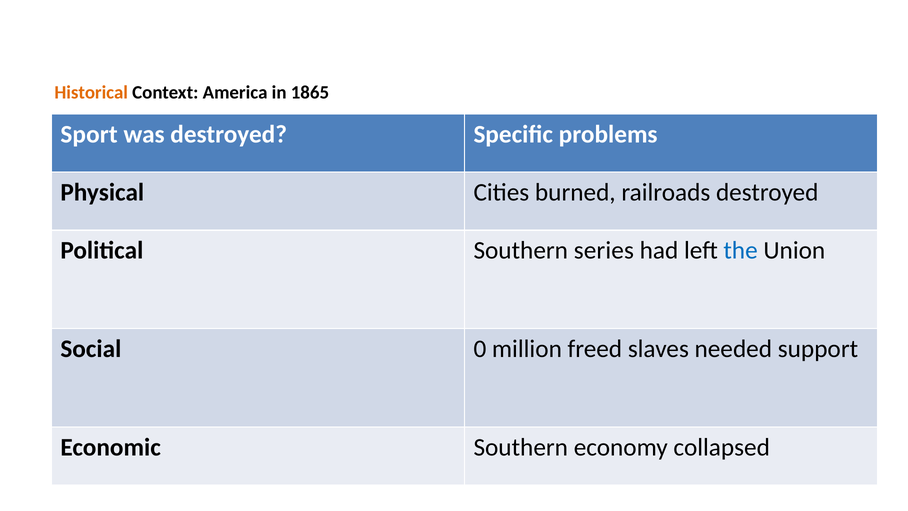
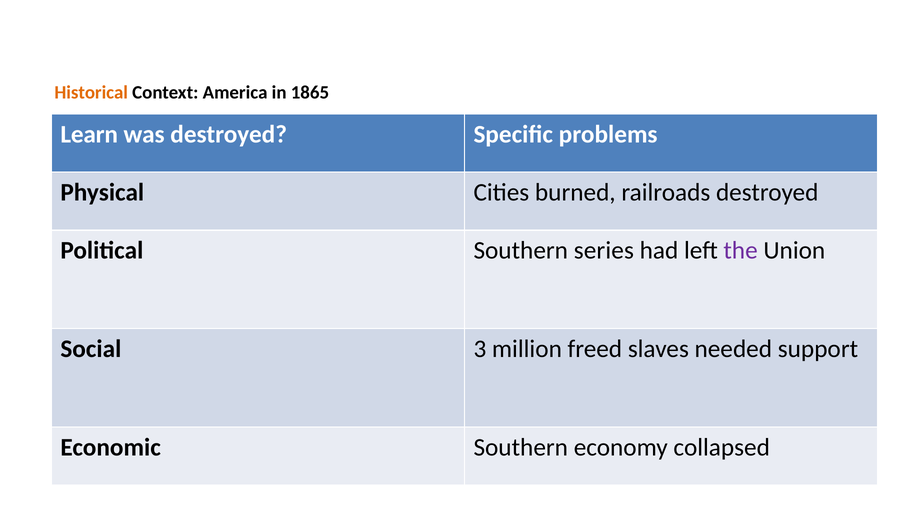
Sport: Sport -> Learn
the colour: blue -> purple
0: 0 -> 3
